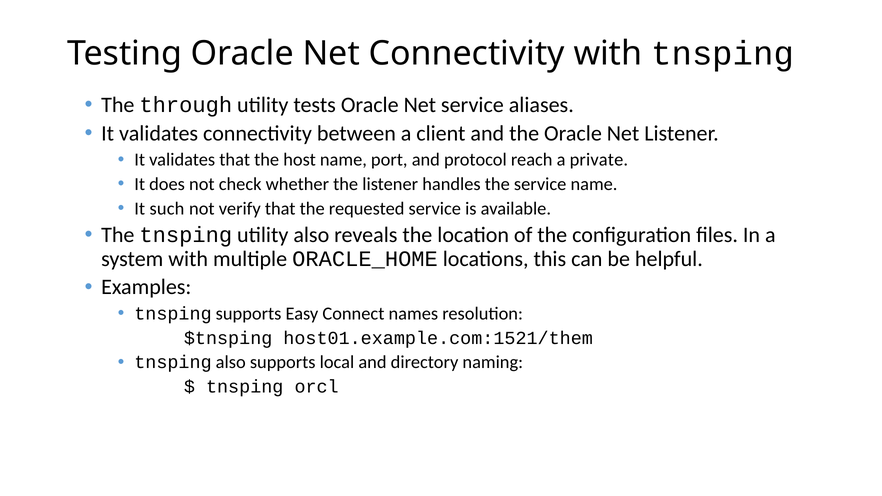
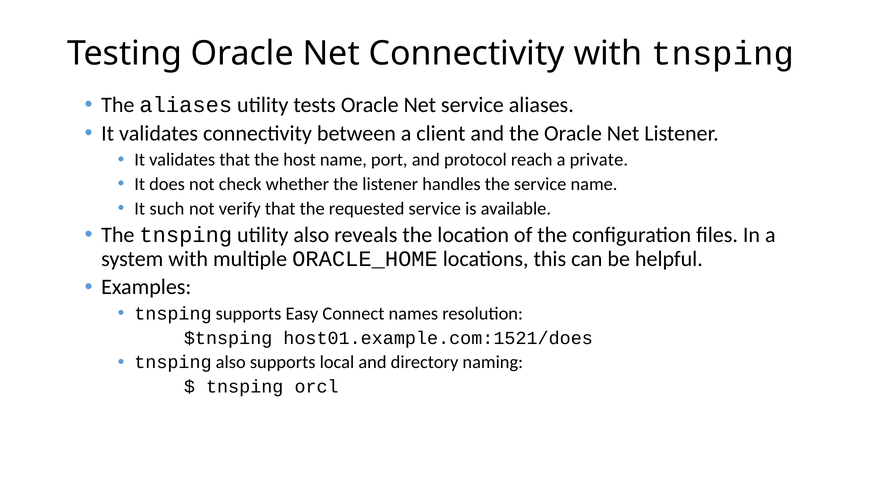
The through: through -> aliases
host01.example.com:1521/them: host01.example.com:1521/them -> host01.example.com:1521/does
